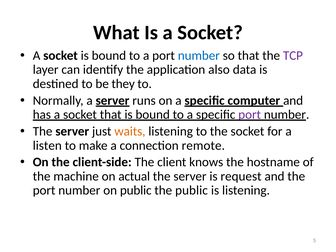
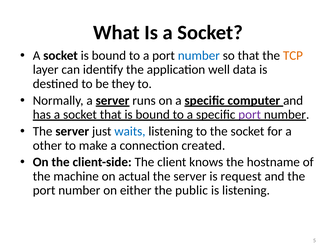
TCP colour: purple -> orange
also: also -> well
waits colour: orange -> blue
listen: listen -> other
remote: remote -> created
on public: public -> either
